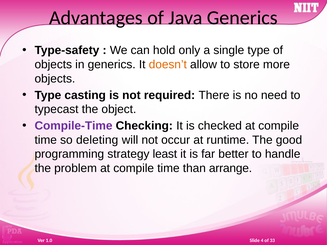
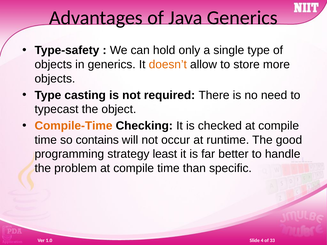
Compile-Time colour: purple -> orange
deleting: deleting -> contains
arrange: arrange -> specific
